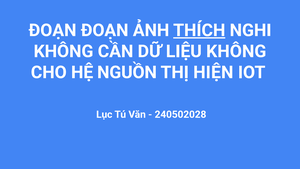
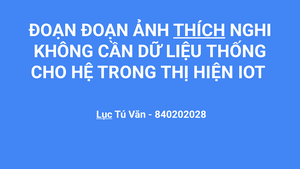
LIỆU KHÔNG: KHÔNG -> THỐNG
NGUỒN: NGUỒN -> TRONG
Lục underline: none -> present
240502028: 240502028 -> 840202028
